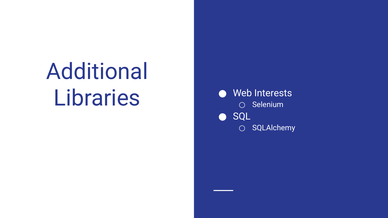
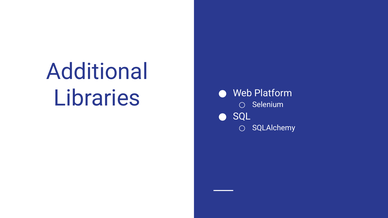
Interests: Interests -> Platform
